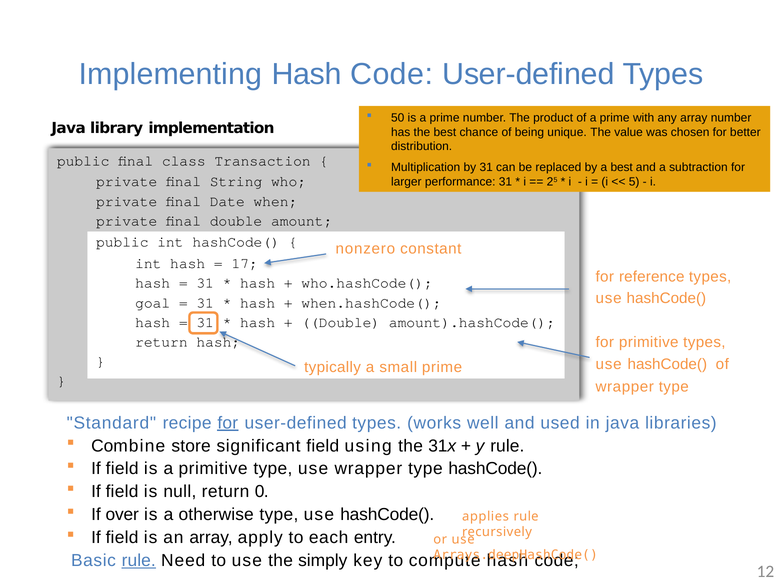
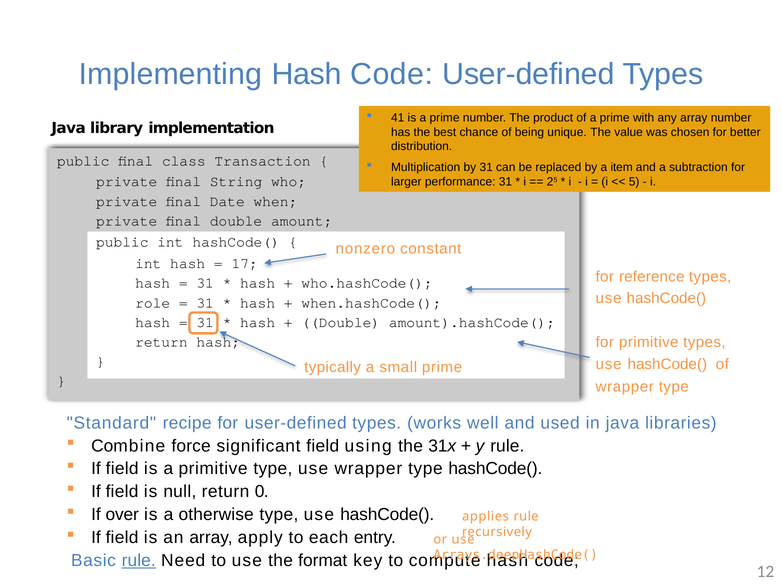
50: 50 -> 41
a best: best -> item
goal: goal -> role
for at (228, 423) underline: present -> none
store: store -> force
simply: simply -> format
